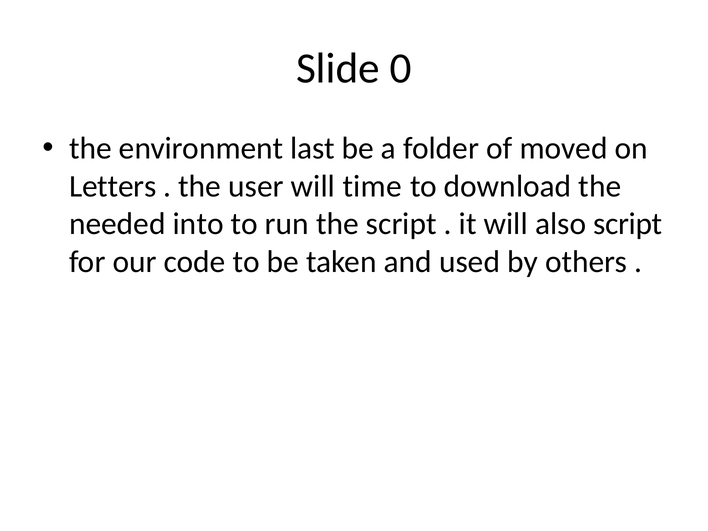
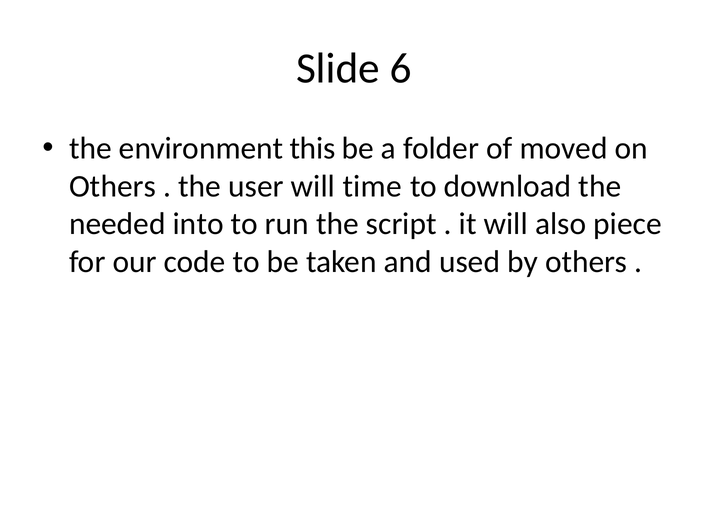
0: 0 -> 6
last: last -> this
Letters at (113, 186): Letters -> Others
also script: script -> piece
